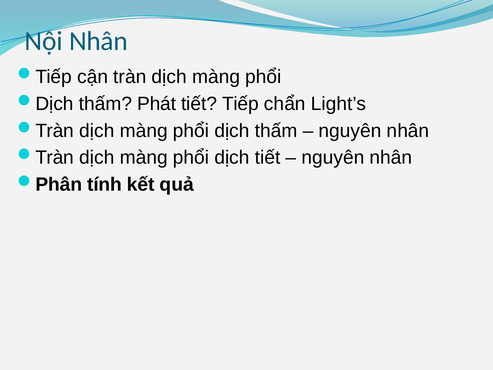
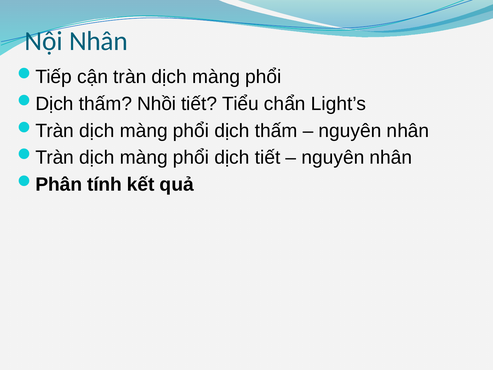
Phát: Phát -> Nhồi
Tiếp: Tiếp -> Tiểu
